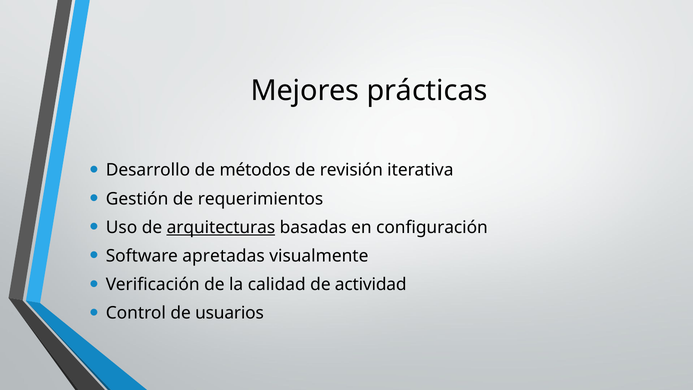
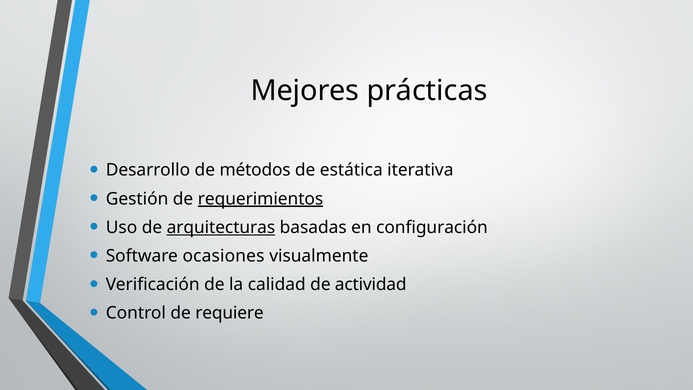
revisión: revisión -> estática
requerimientos underline: none -> present
apretadas: apretadas -> ocasiones
usuarios: usuarios -> requiere
